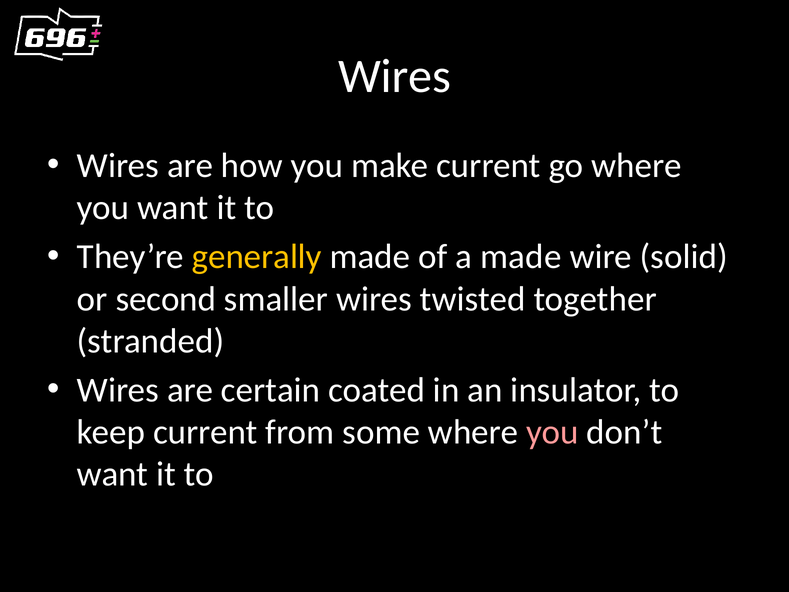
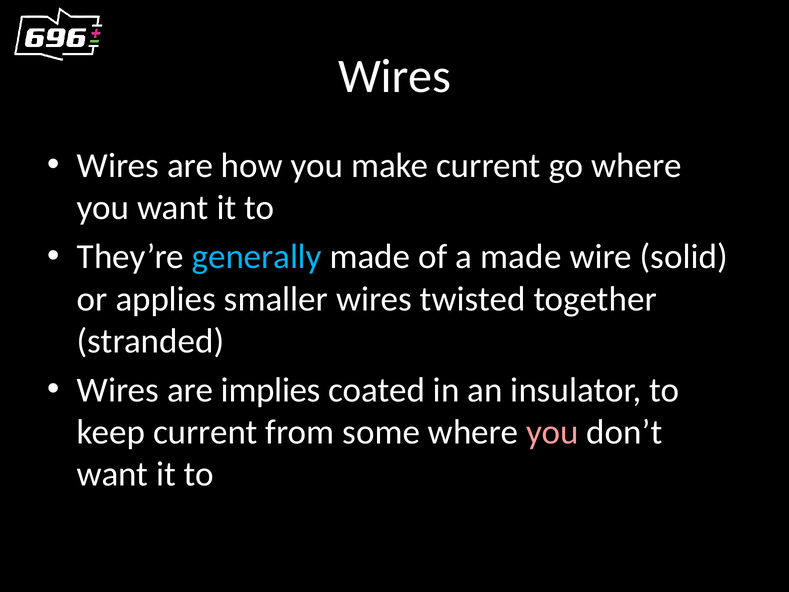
generally colour: yellow -> light blue
second: second -> applies
certain: certain -> implies
